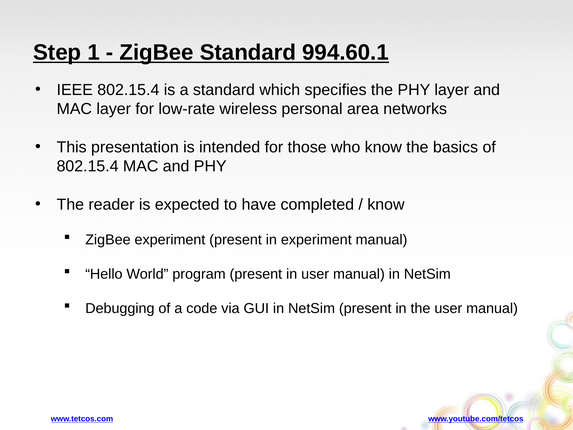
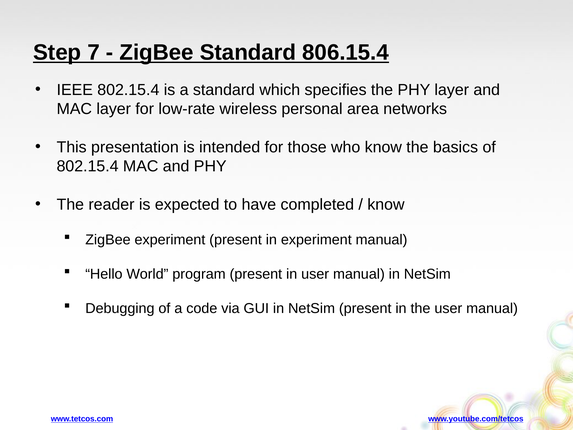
1: 1 -> 7
994.60.1: 994.60.1 -> 806.15.4
